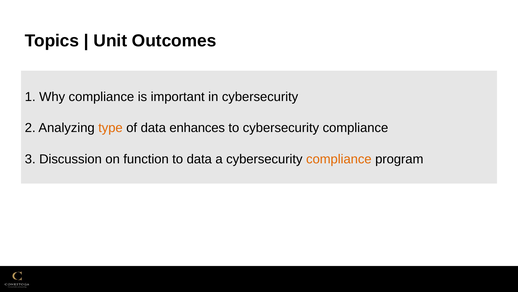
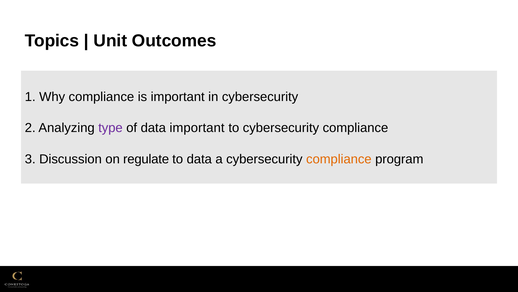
type colour: orange -> purple
data enhances: enhances -> important
function: function -> regulate
